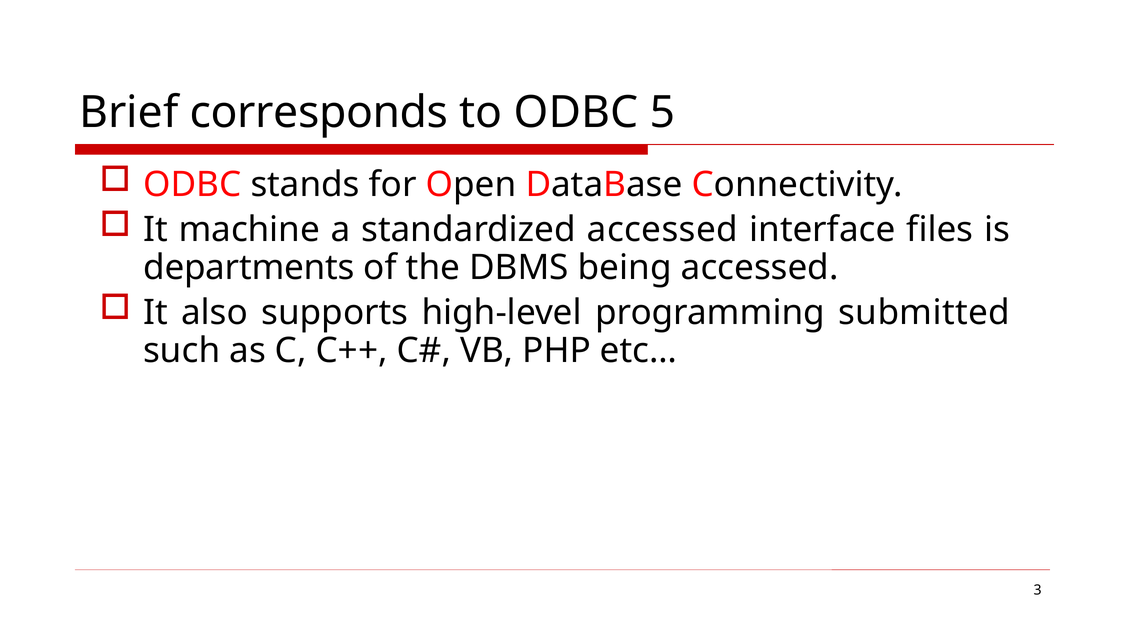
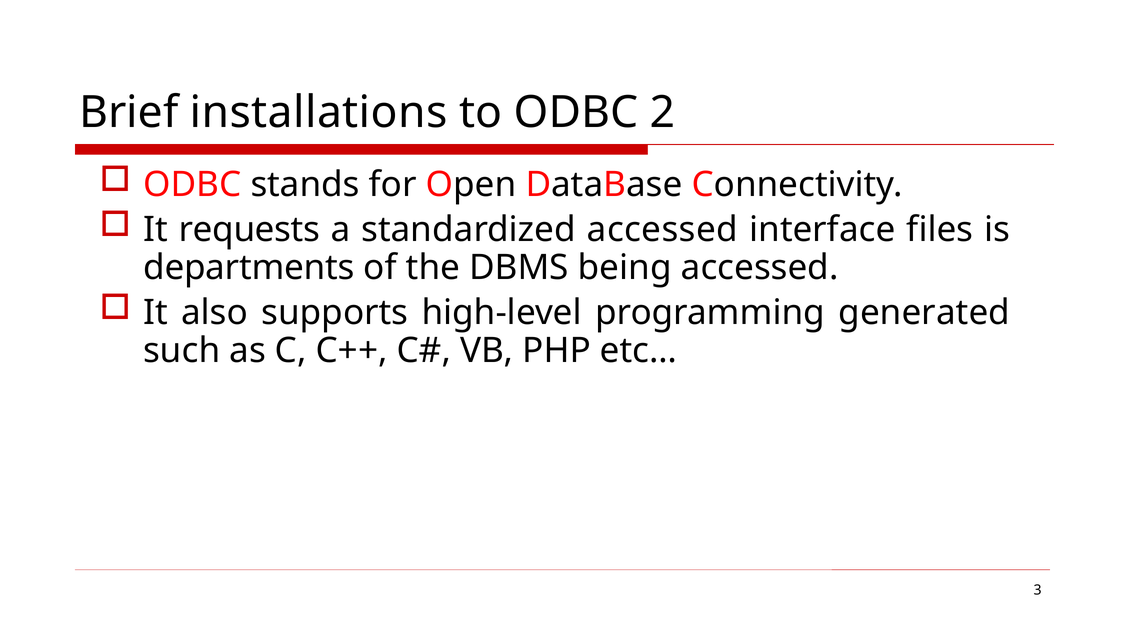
corresponds: corresponds -> installations
5: 5 -> 2
machine: machine -> requests
submitted: submitted -> generated
